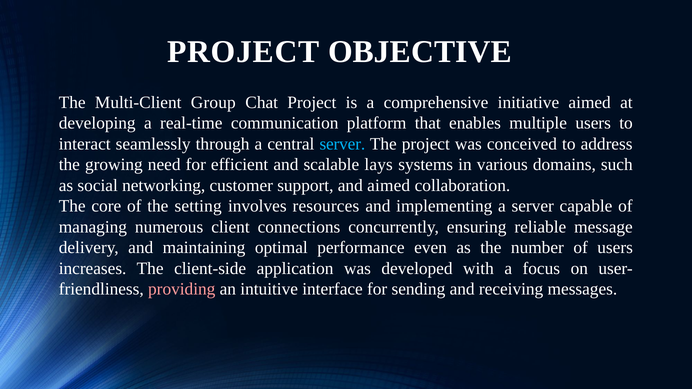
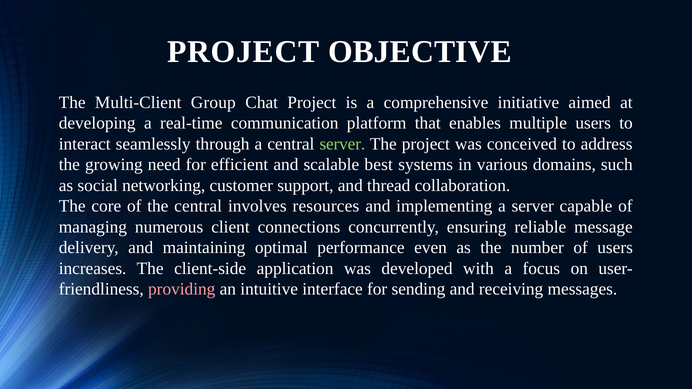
server at (342, 144) colour: light blue -> light green
lays: lays -> best
and aimed: aimed -> thread
the setting: setting -> central
